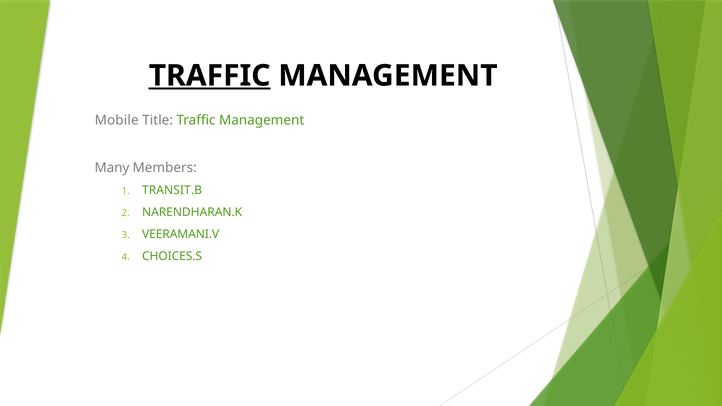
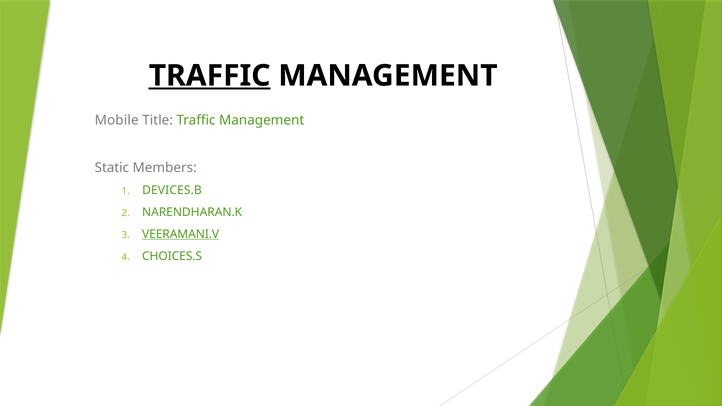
Many: Many -> Static
TRANSIT.B: TRANSIT.B -> DEVICES.B
VEERAMANI.V underline: none -> present
